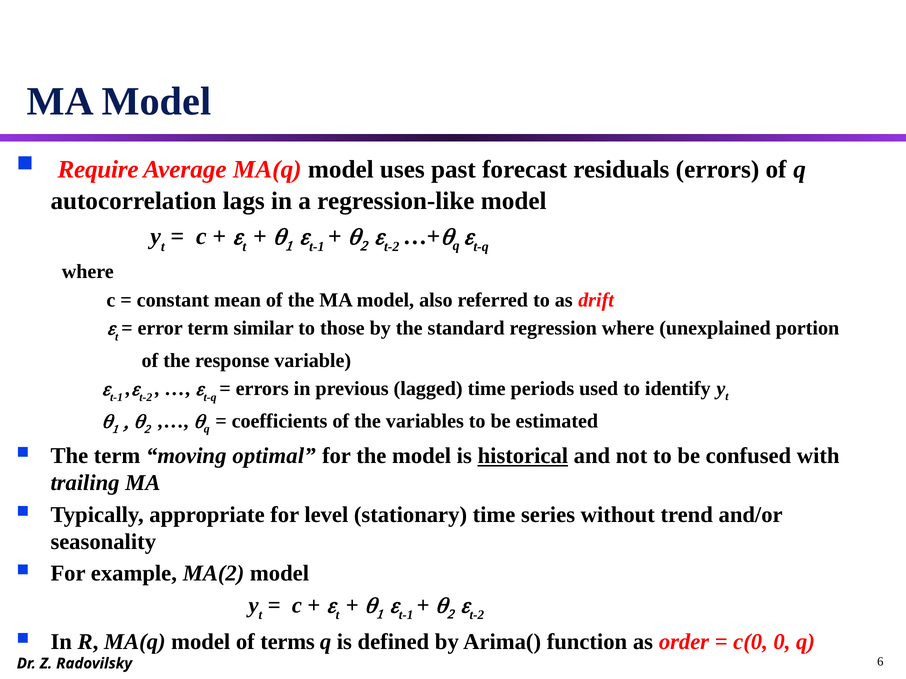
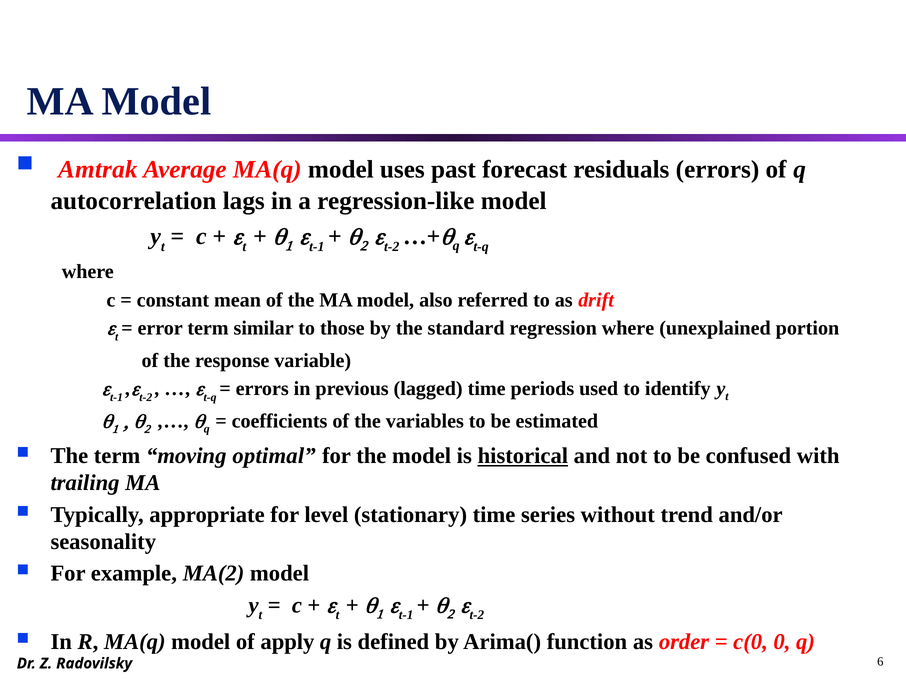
Require: Require -> Amtrak
terms: terms -> apply
